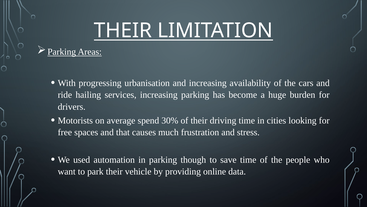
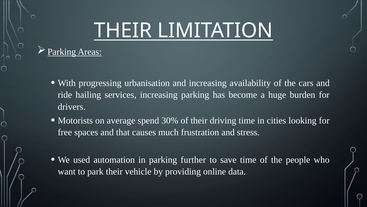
though: though -> further
